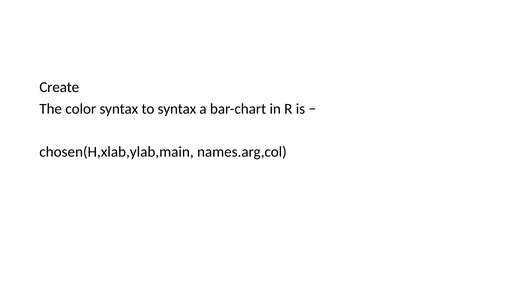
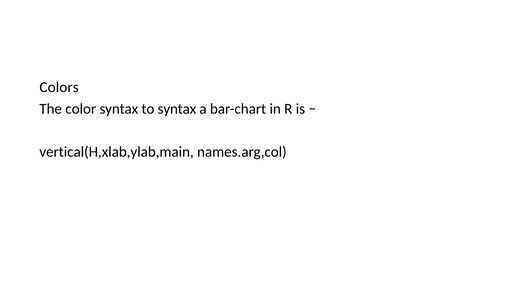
Create: Create -> Colors
chosen(H,xlab,ylab,main: chosen(H,xlab,ylab,main -> vertical(H,xlab,ylab,main
